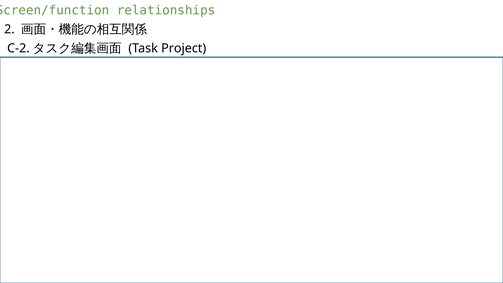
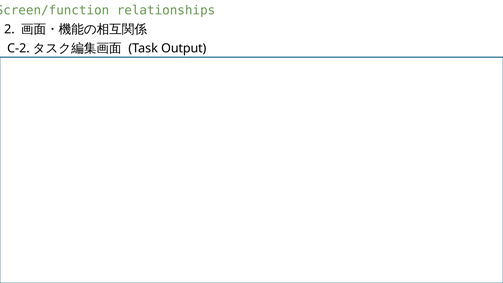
Project: Project -> Output
